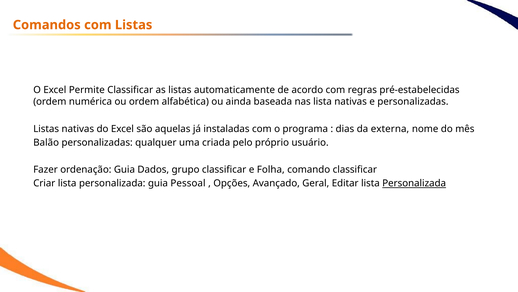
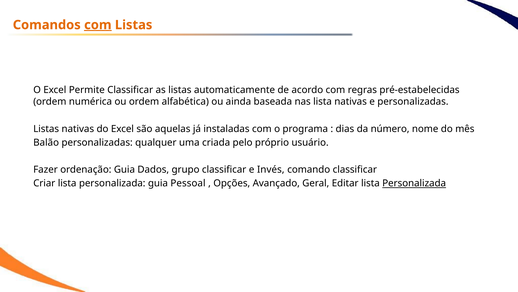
com at (98, 25) underline: none -> present
externa: externa -> número
Folha: Folha -> Invés
